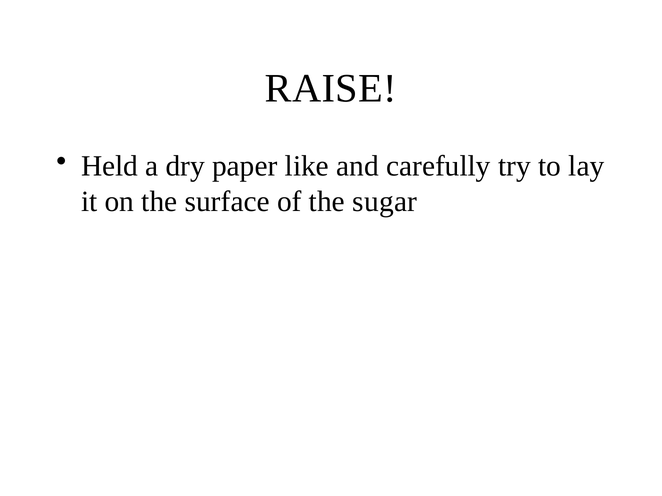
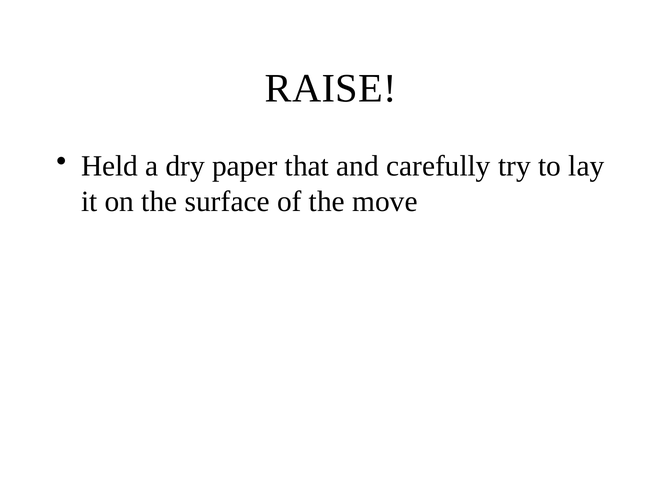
like: like -> that
sugar: sugar -> move
